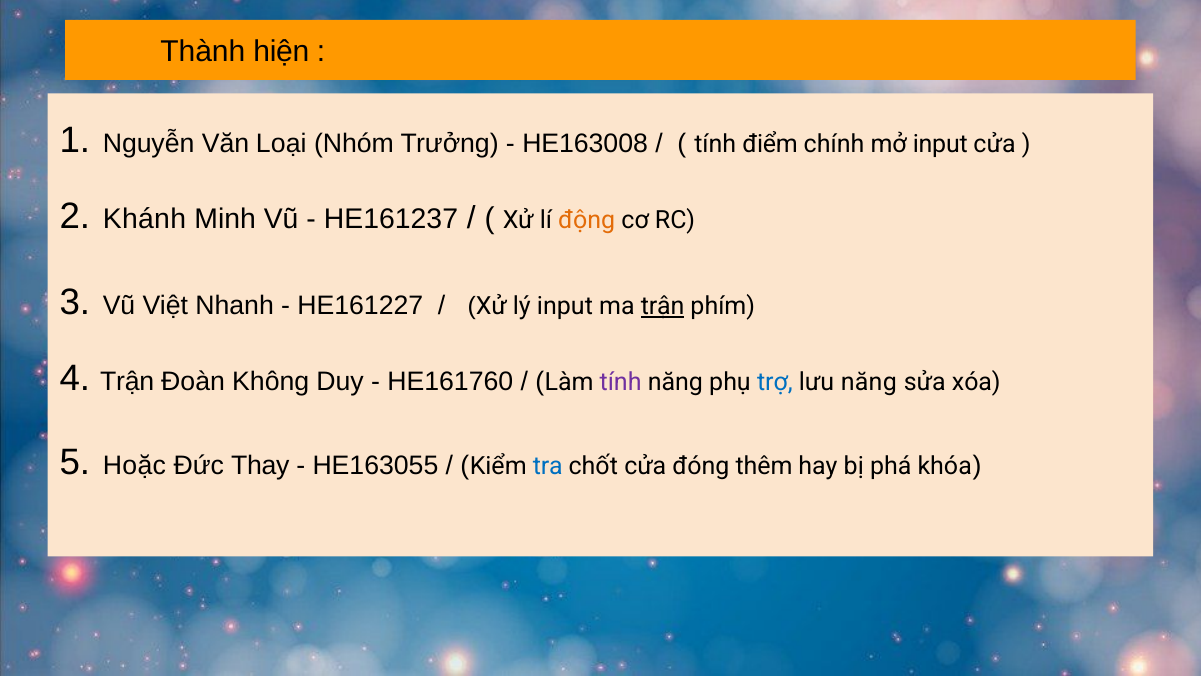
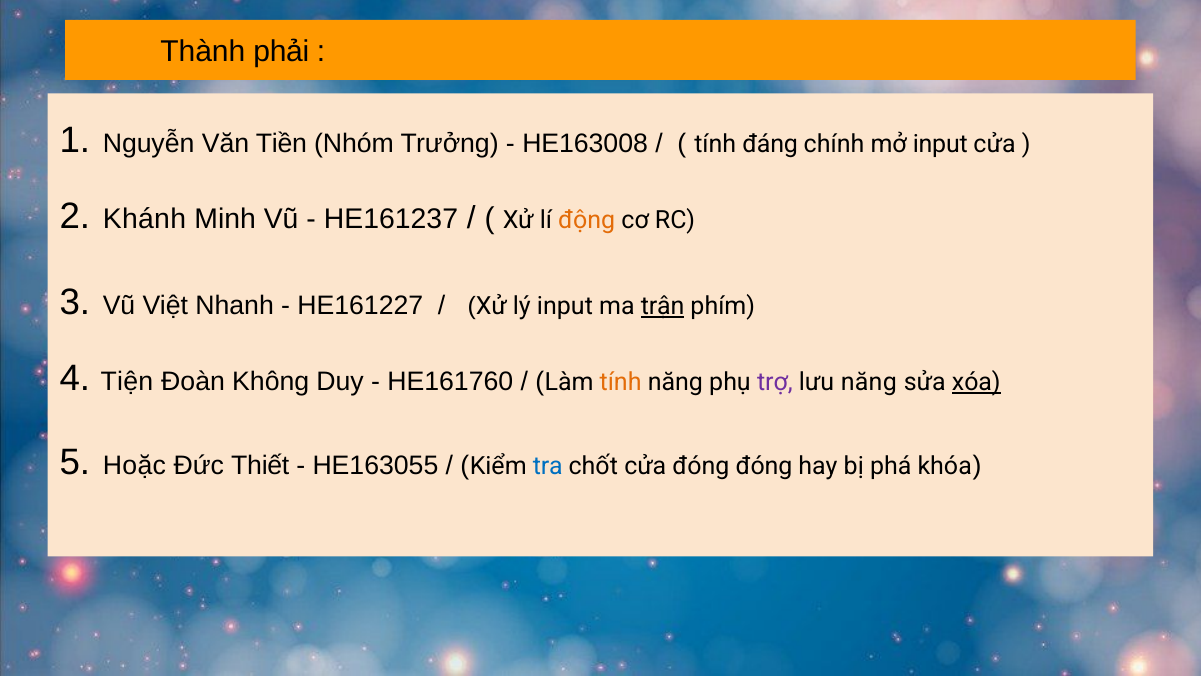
hiện: hiện -> phải
Loại: Loại -> Tiền
điểm: điểm -> đáng
4 Trận: Trận -> Tiện
tính at (621, 382) colour: purple -> orange
trợ colour: blue -> purple
xóa underline: none -> present
Thay: Thay -> Thiết
đóng thêm: thêm -> đóng
